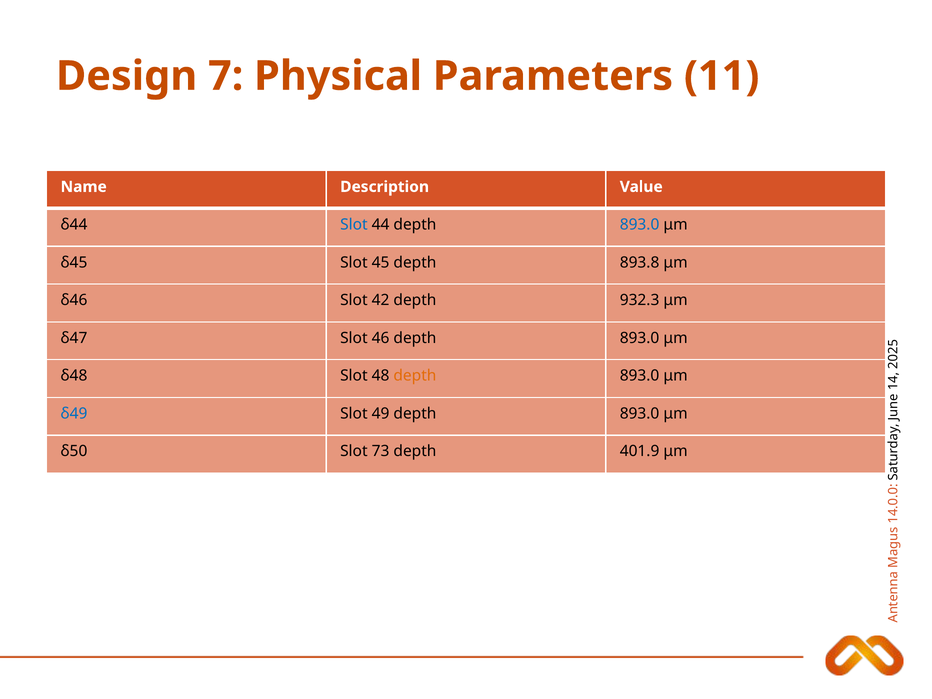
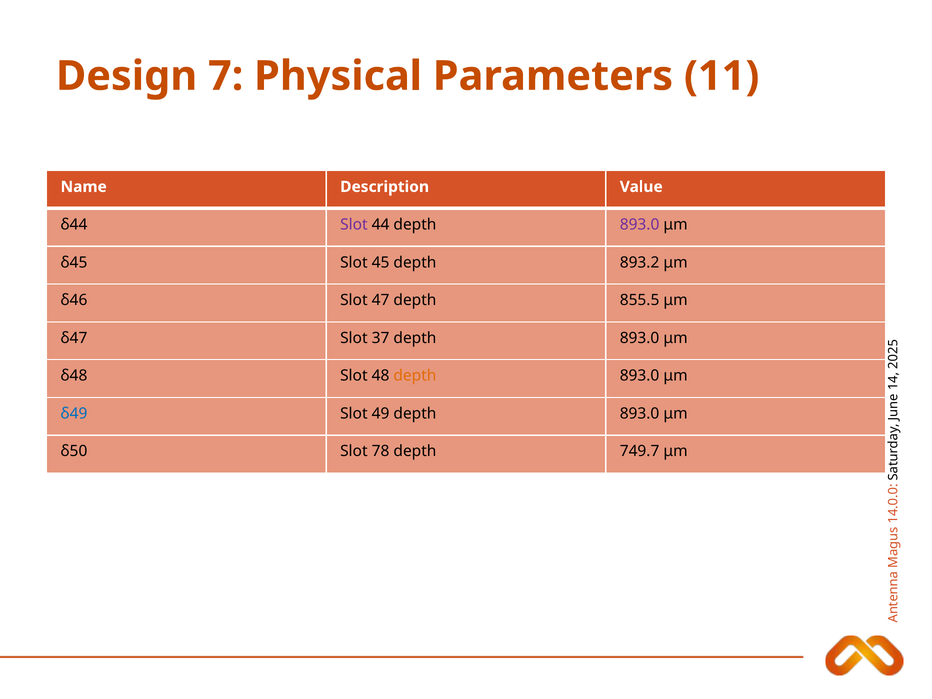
Slot at (354, 225) colour: blue -> purple
893.0 at (640, 225) colour: blue -> purple
893.8: 893.8 -> 893.2
42: 42 -> 47
932.3: 932.3 -> 855.5
46: 46 -> 37
73: 73 -> 78
401.9: 401.9 -> 749.7
